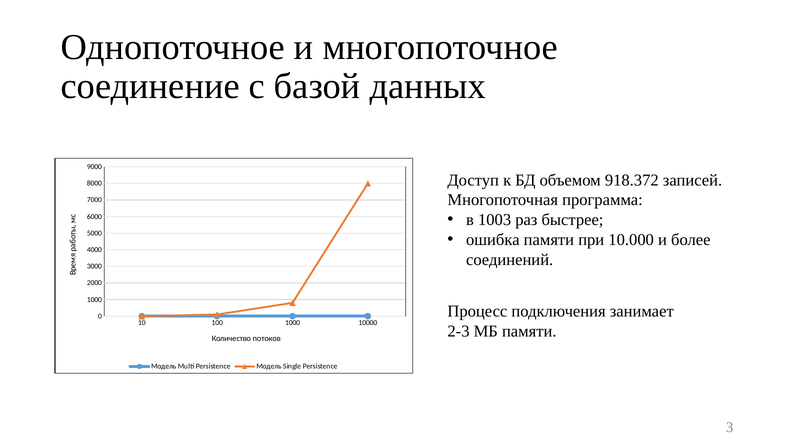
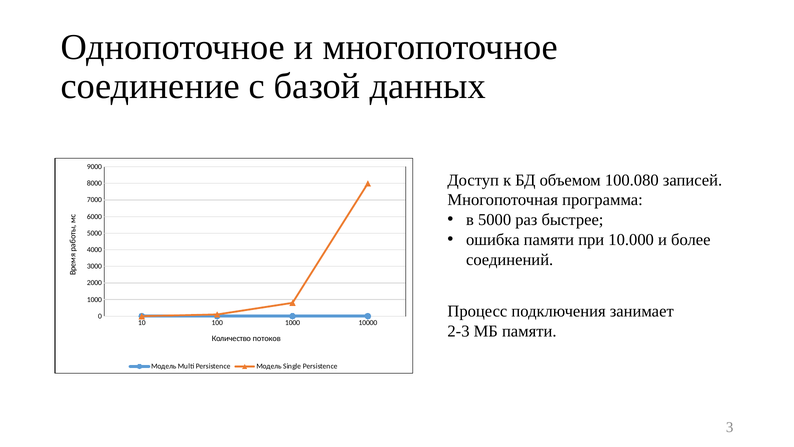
918.372: 918.372 -> 100.080
в 1003: 1003 -> 5000
